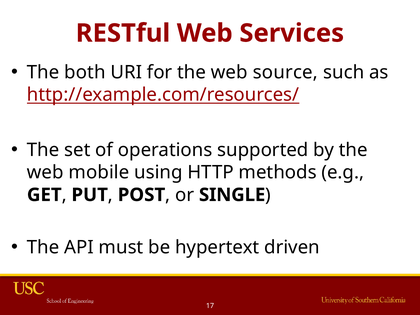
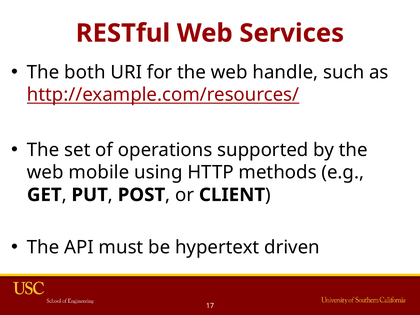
source: source -> handle
SINGLE: SINGLE -> CLIENT
